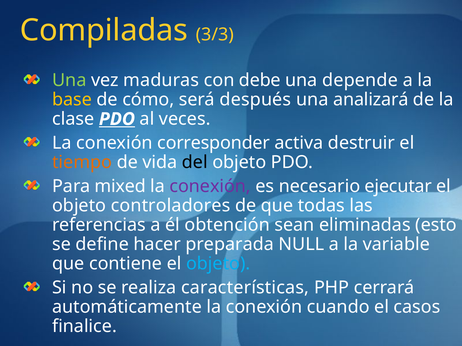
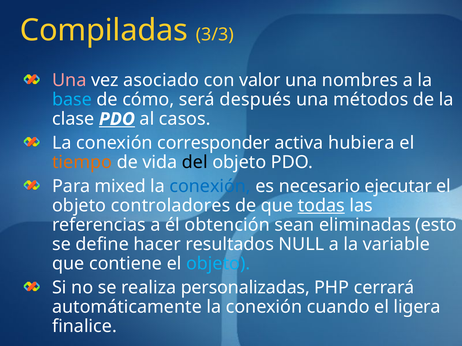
Una at (69, 80) colour: light green -> pink
maduras: maduras -> asociado
debe: debe -> valor
depende: depende -> nombres
base colour: yellow -> light blue
analizará: analizará -> métodos
veces: veces -> casos
destruir: destruir -> hubiera
conexión at (210, 186) colour: purple -> blue
todas underline: none -> present
preparada: preparada -> resultados
características: características -> personalizadas
casos: casos -> ligera
